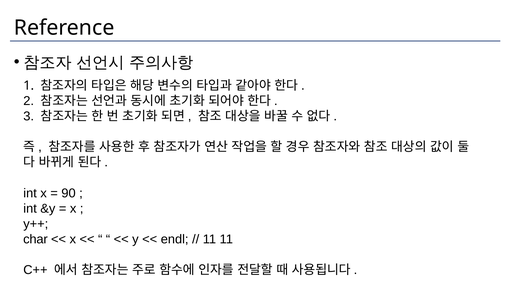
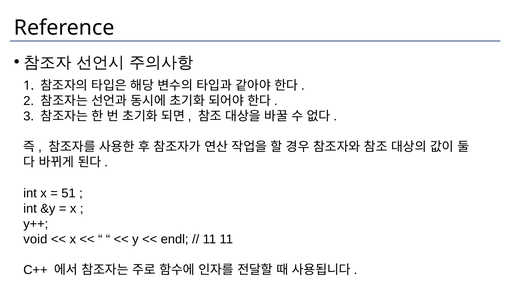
90: 90 -> 51
char: char -> void
